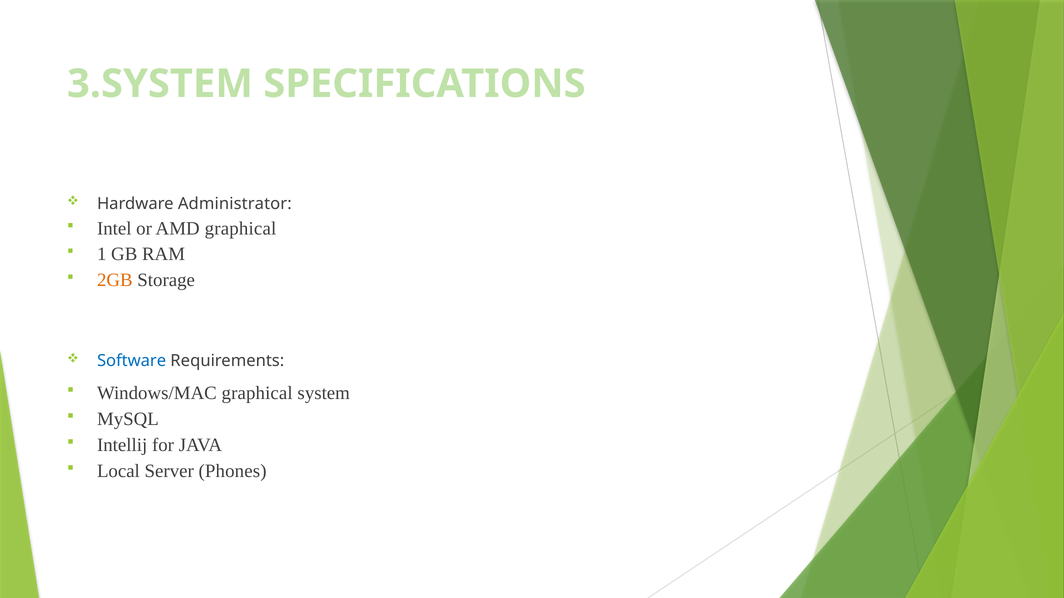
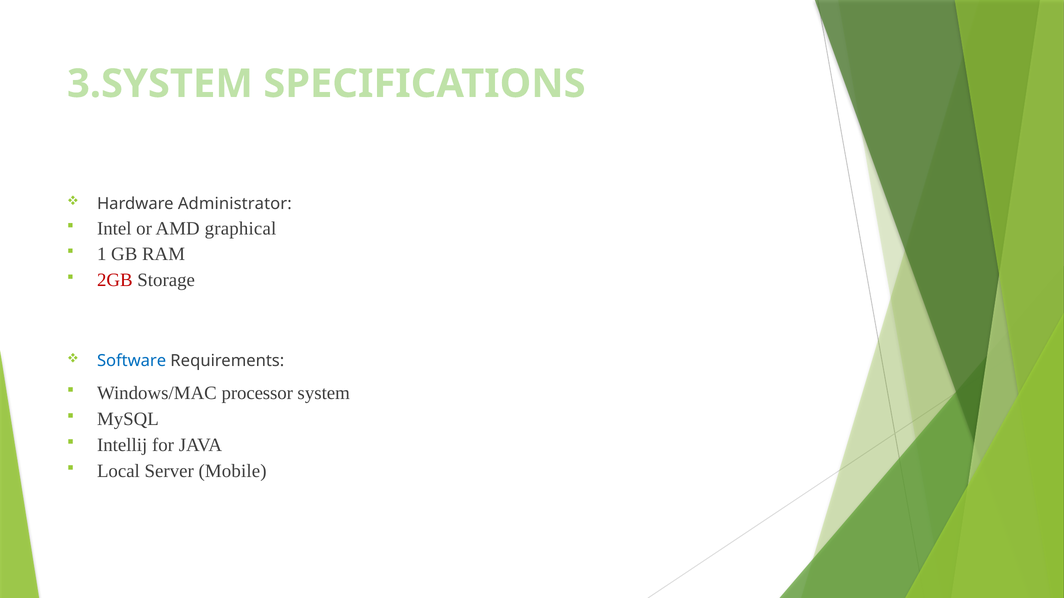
2GB colour: orange -> red
Windows/MAC graphical: graphical -> processor
Phones: Phones -> Mobile
